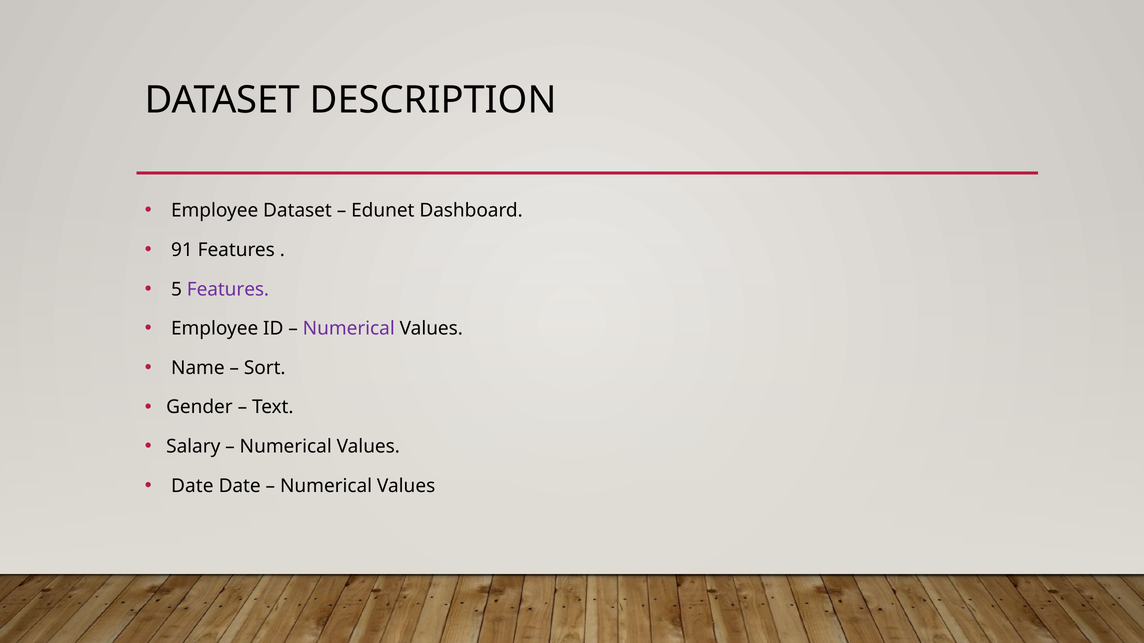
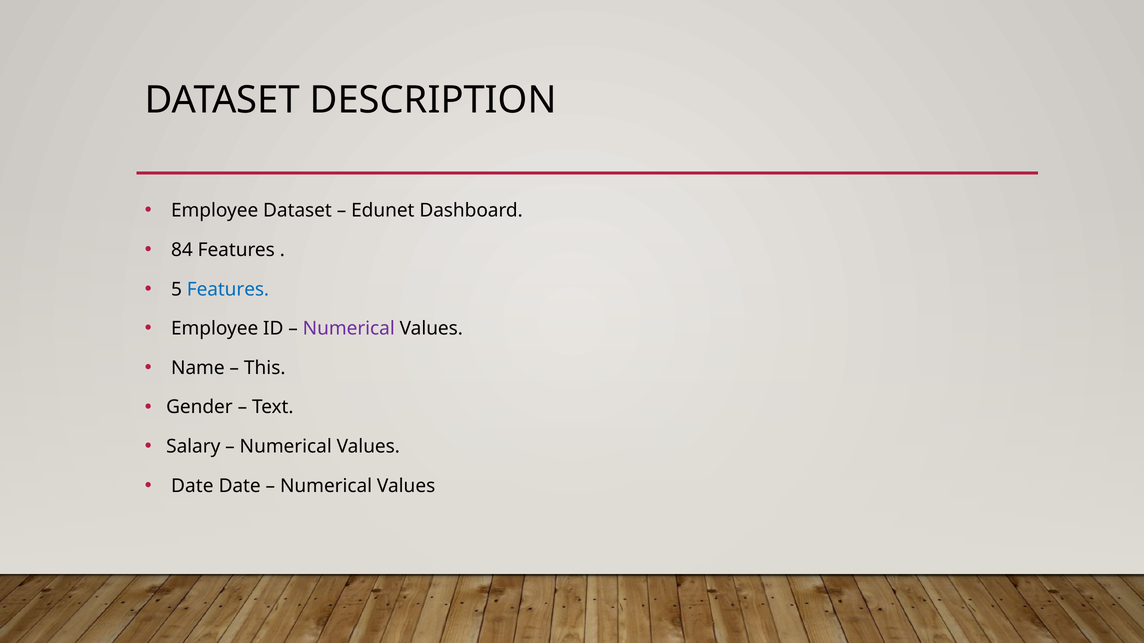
91: 91 -> 84
Features at (228, 289) colour: purple -> blue
Sort: Sort -> This
